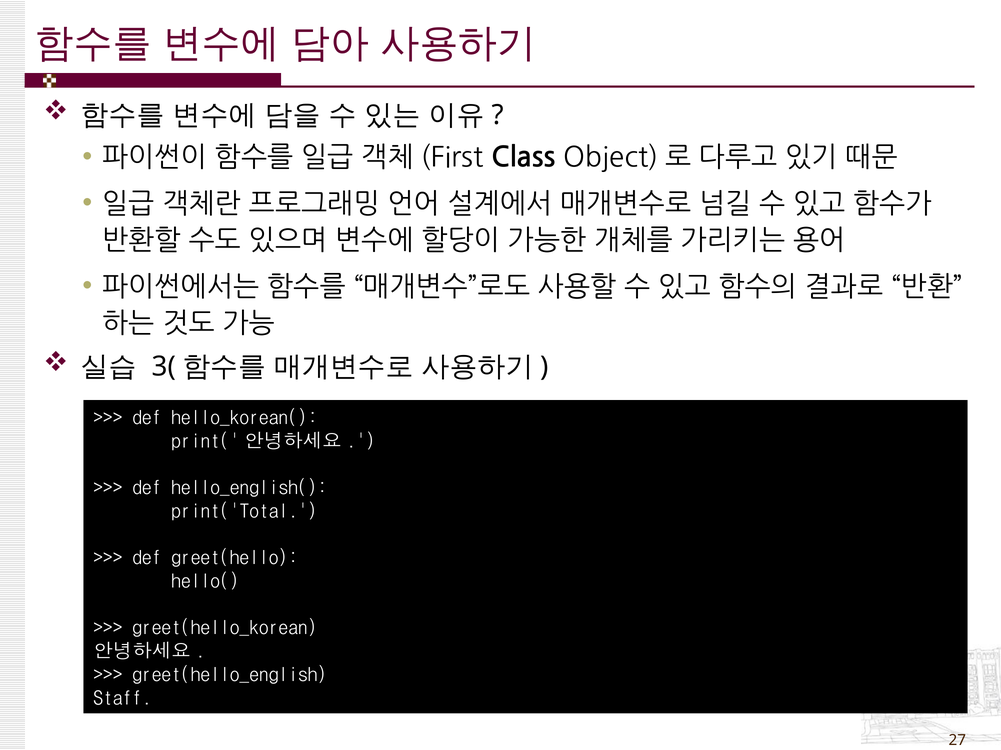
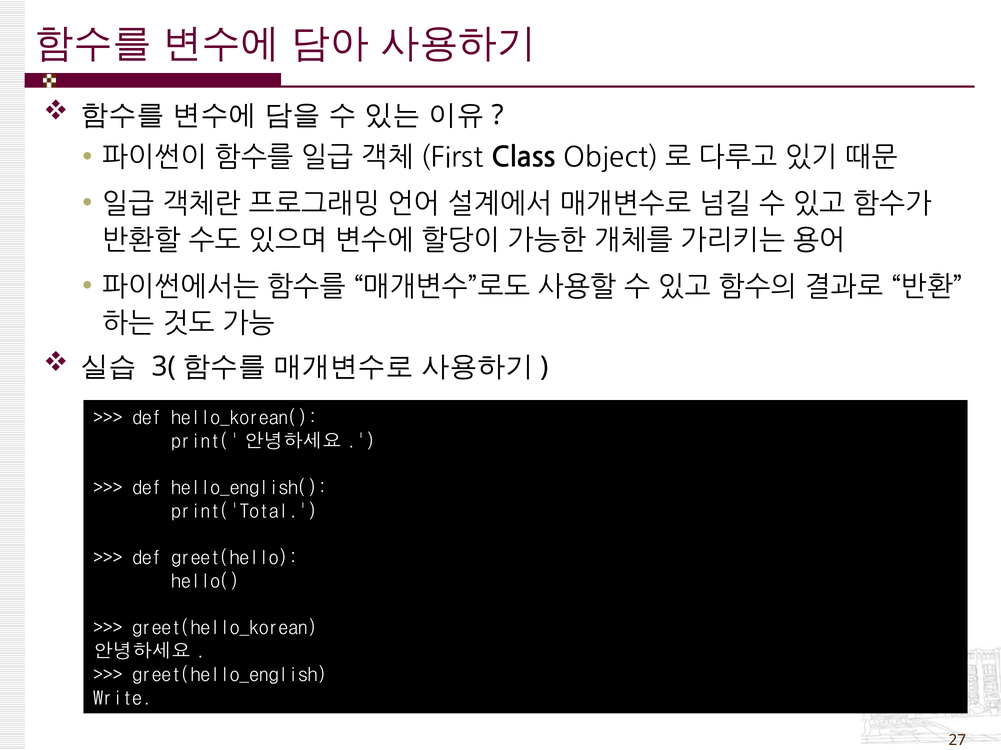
Staff: Staff -> Write
